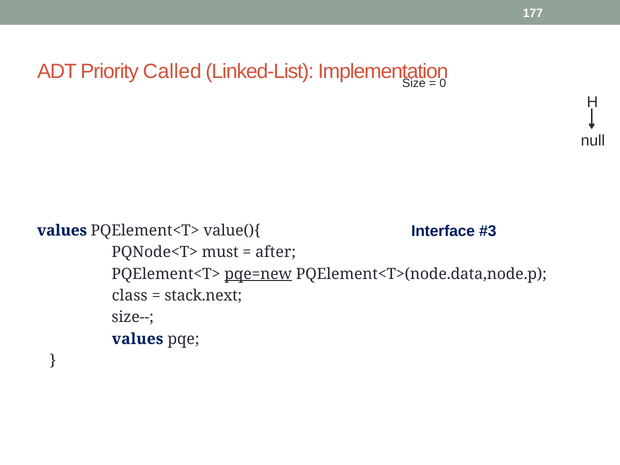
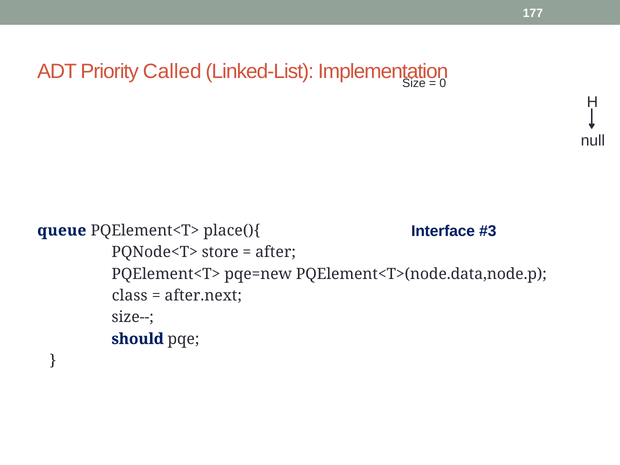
values at (62, 230): values -> queue
value(){: value(){ -> place(){
must: must -> store
pqe=new underline: present -> none
stack.next: stack.next -> after.next
values at (138, 339): values -> should
